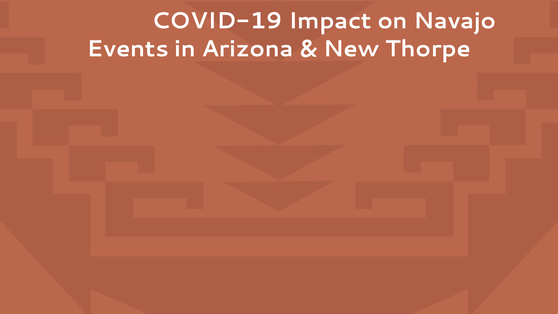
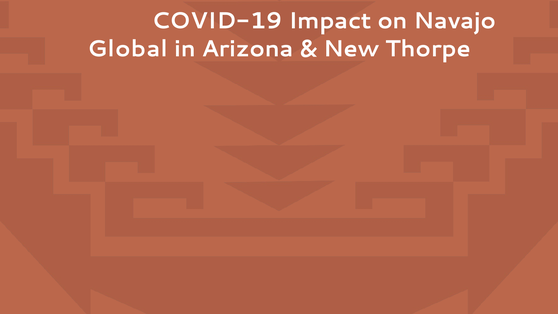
Events: Events -> Global
